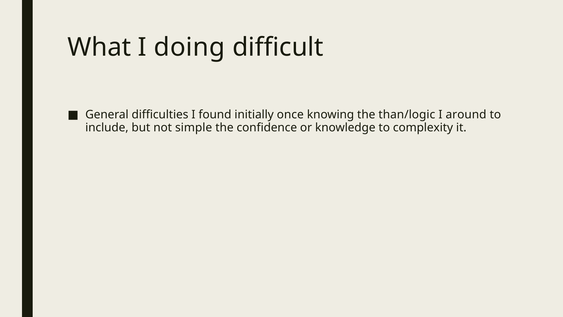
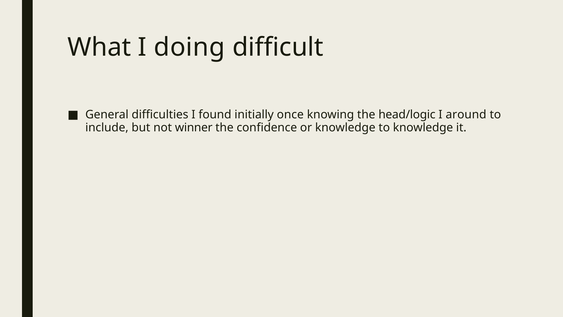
than/logic: than/logic -> head/logic
simple: simple -> winner
to complexity: complexity -> knowledge
